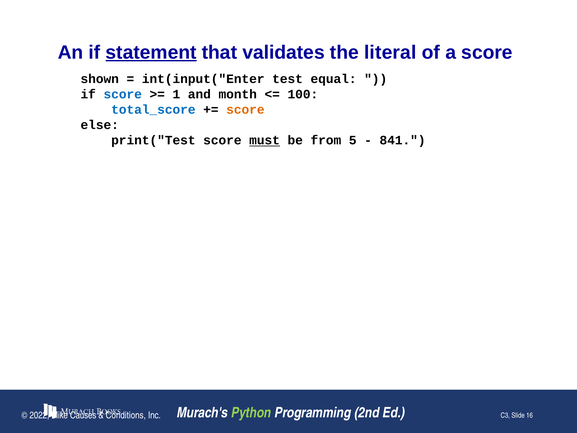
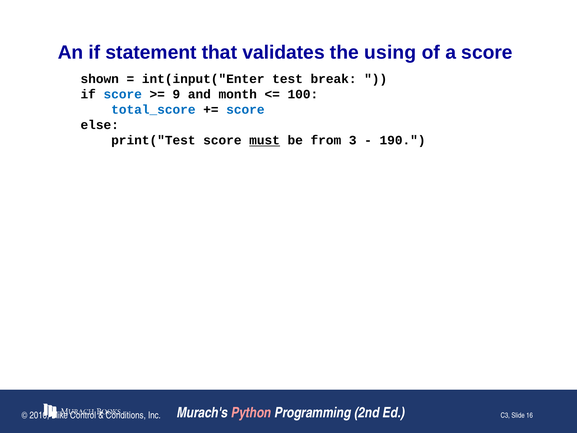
statement underline: present -> none
literal: literal -> using
equal: equal -> break
1: 1 -> 9
score at (245, 110) colour: orange -> blue
5: 5 -> 3
841: 841 -> 190
Python colour: light green -> pink
2022: 2022 -> 2010
Causes: Causes -> Control
